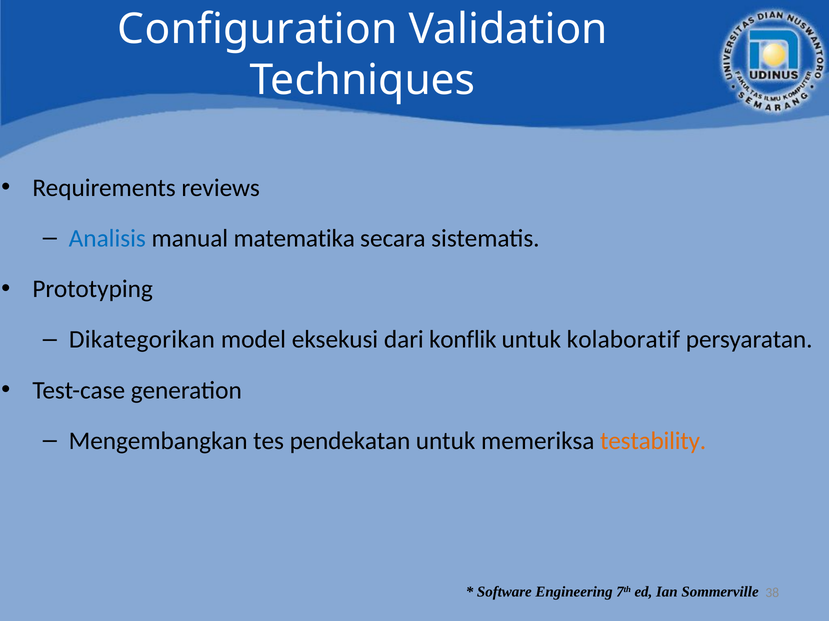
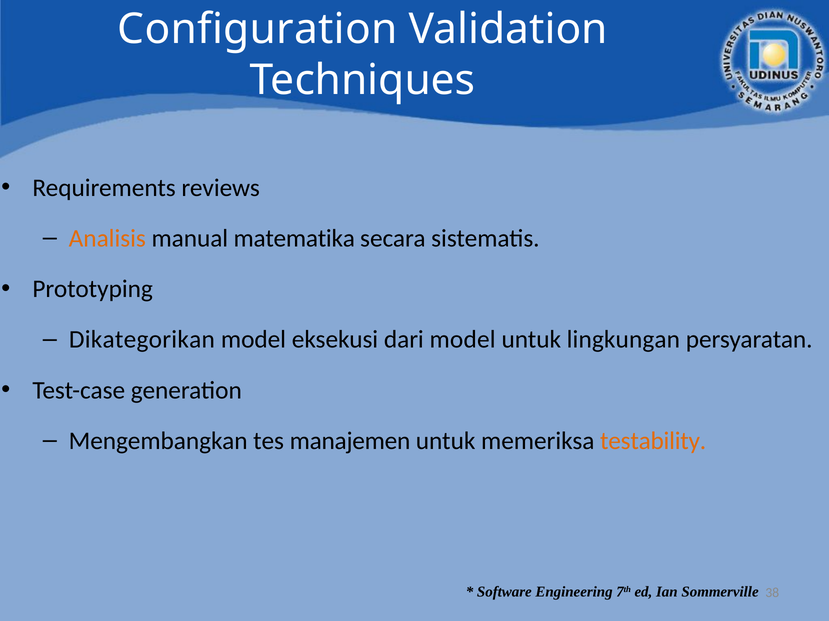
Analisis colour: blue -> orange
dari konflik: konflik -> model
kolaboratif: kolaboratif -> lingkungan
pendekatan: pendekatan -> manajemen
